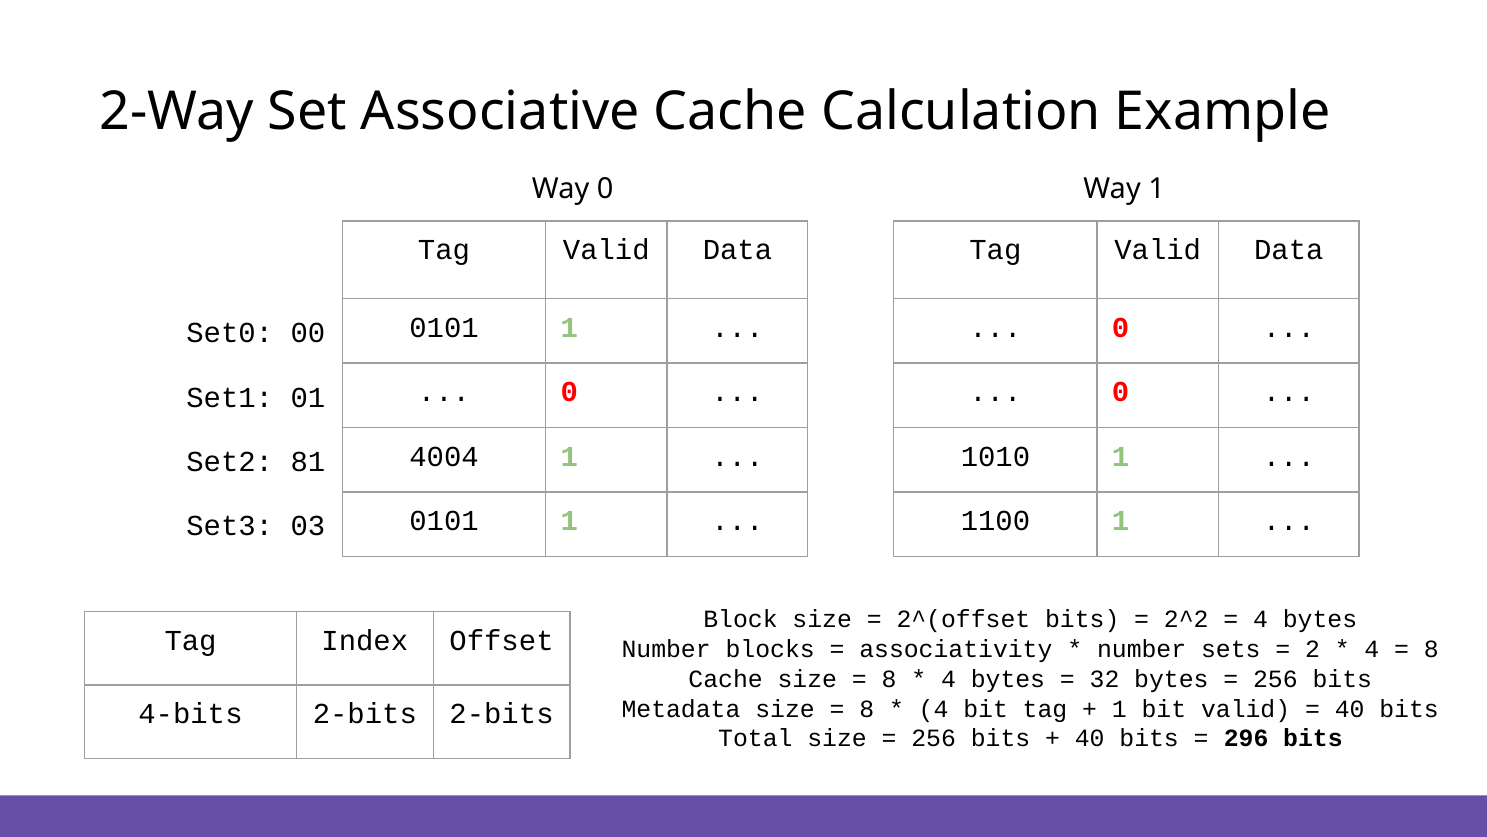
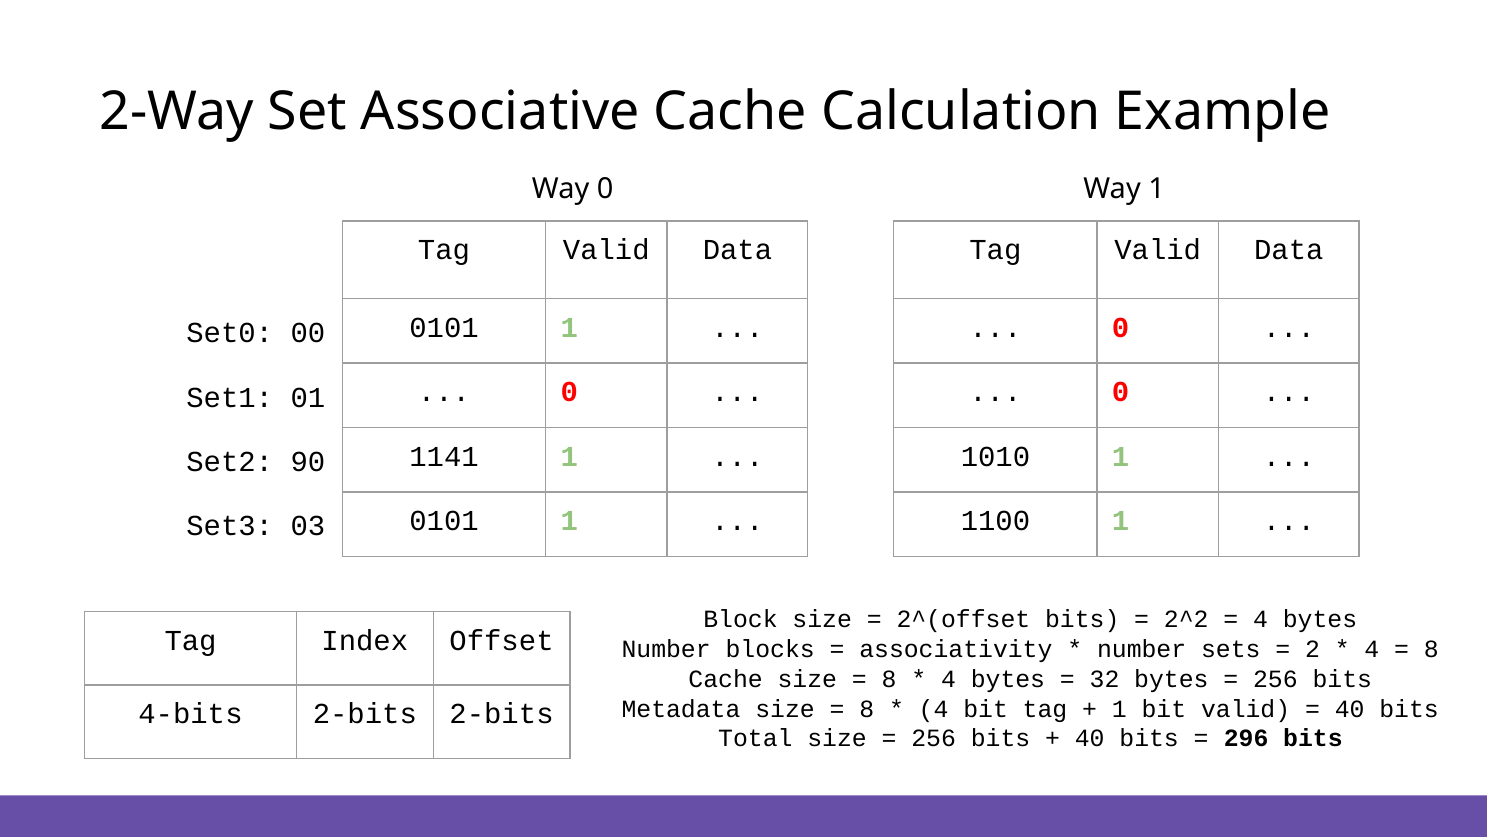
4004: 4004 -> 1141
81: 81 -> 90
